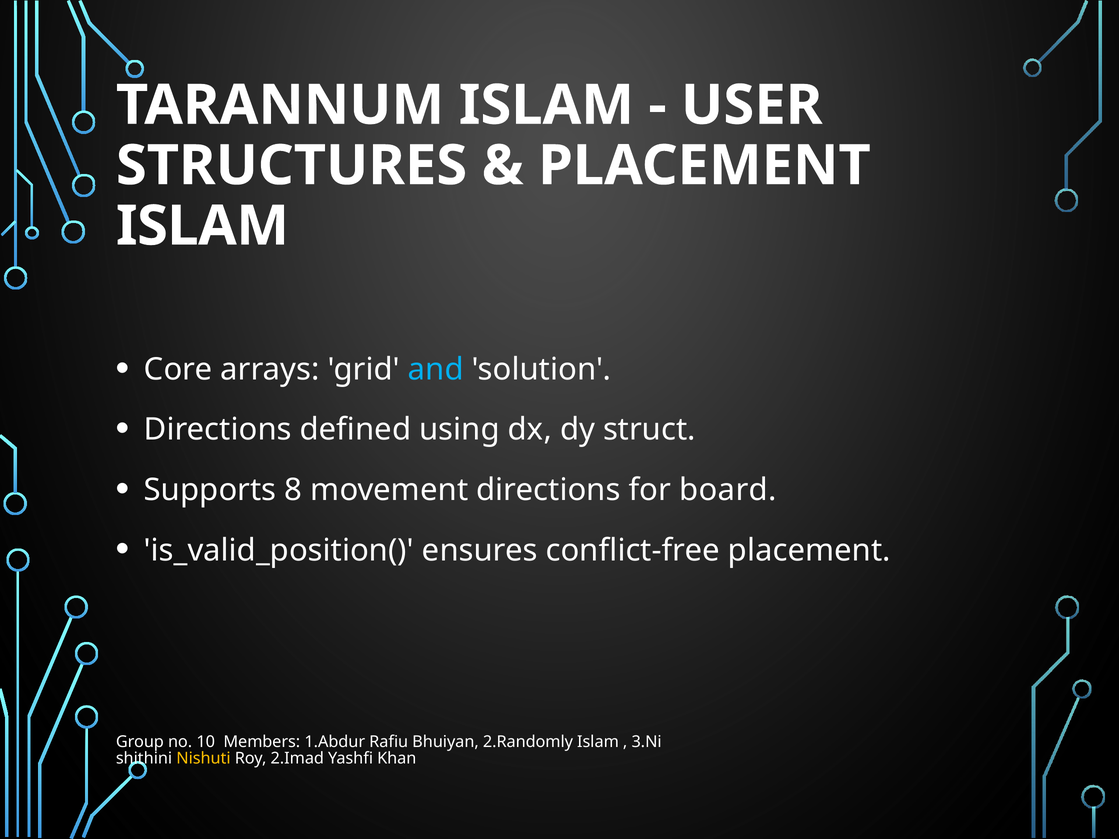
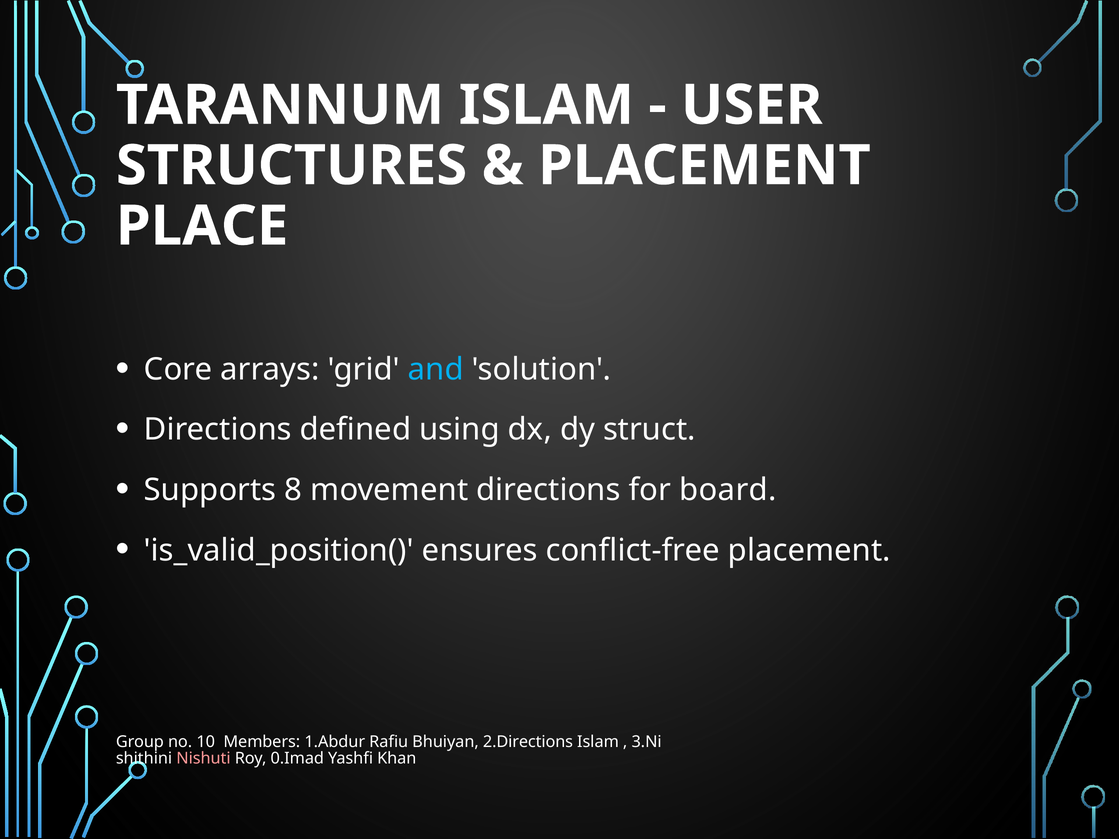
ISLAM at (202, 226): ISLAM -> PLACE
2.Randomly: 2.Randomly -> 2.Directions
Nishuti colour: yellow -> pink
2.Imad: 2.Imad -> 0.Imad
